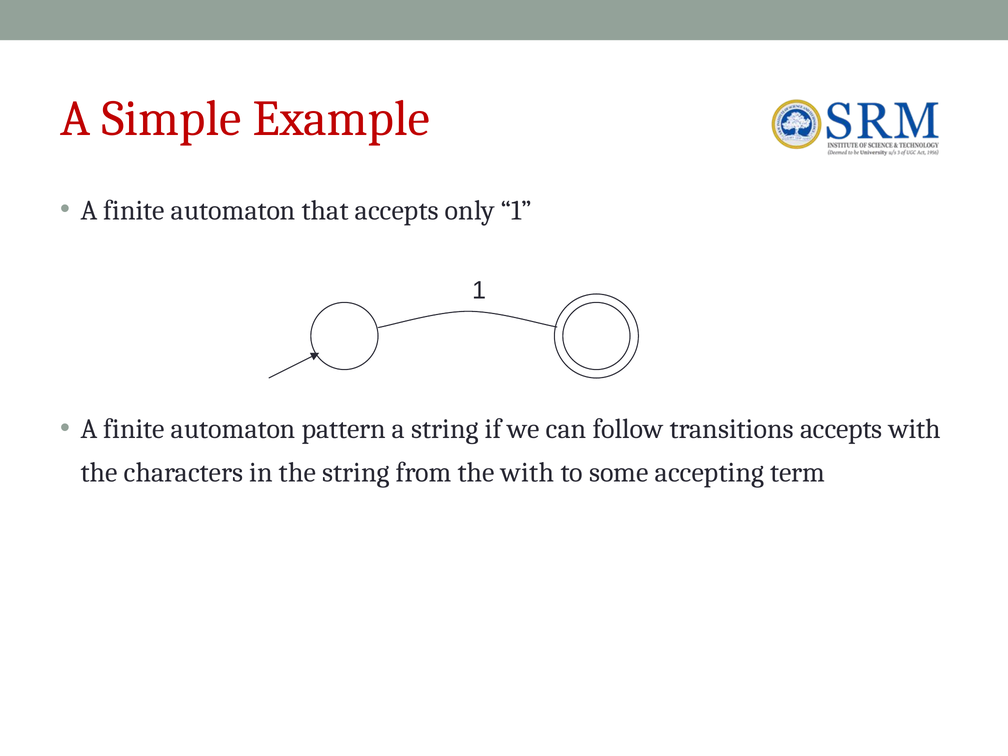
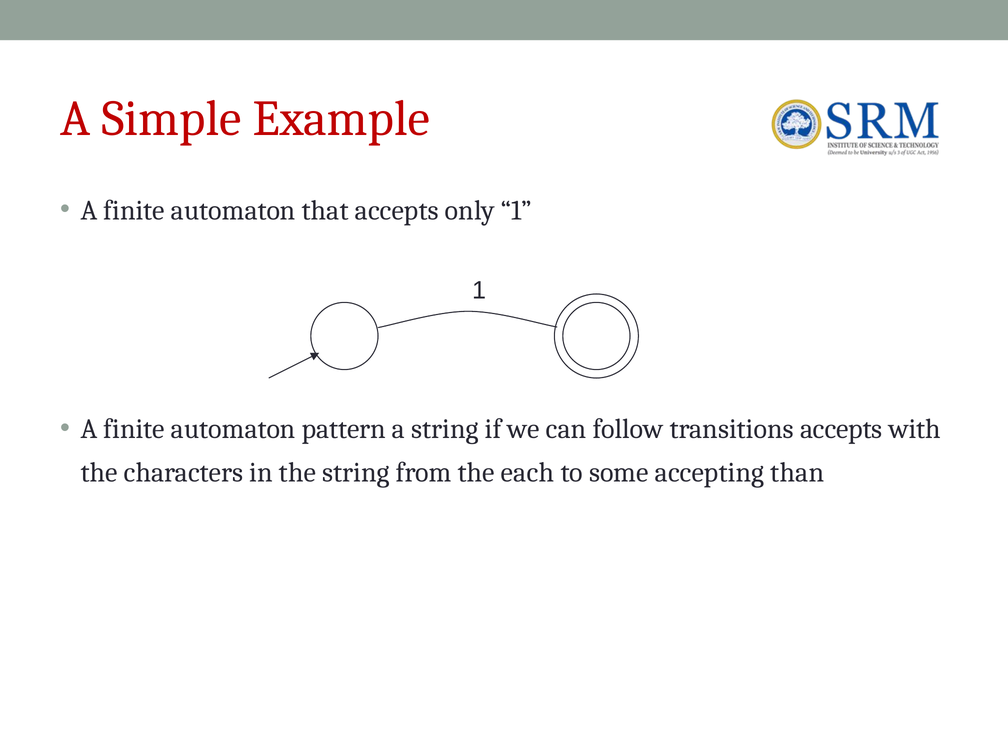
the with: with -> each
term: term -> than
